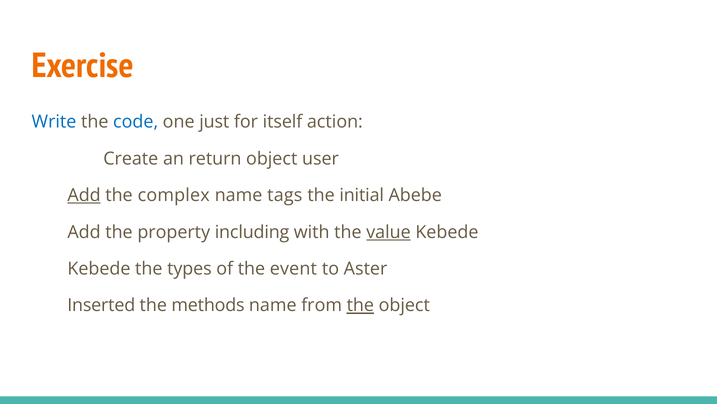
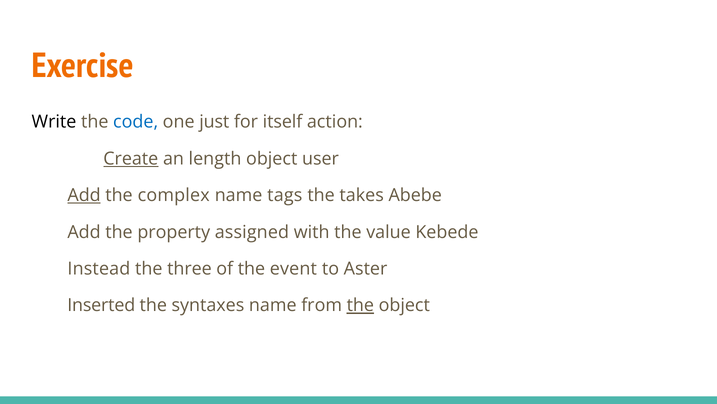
Write colour: blue -> black
Create underline: none -> present
return: return -> length
initial: initial -> takes
including: including -> assigned
value underline: present -> none
Kebede at (99, 268): Kebede -> Instead
types: types -> three
methods: methods -> syntaxes
